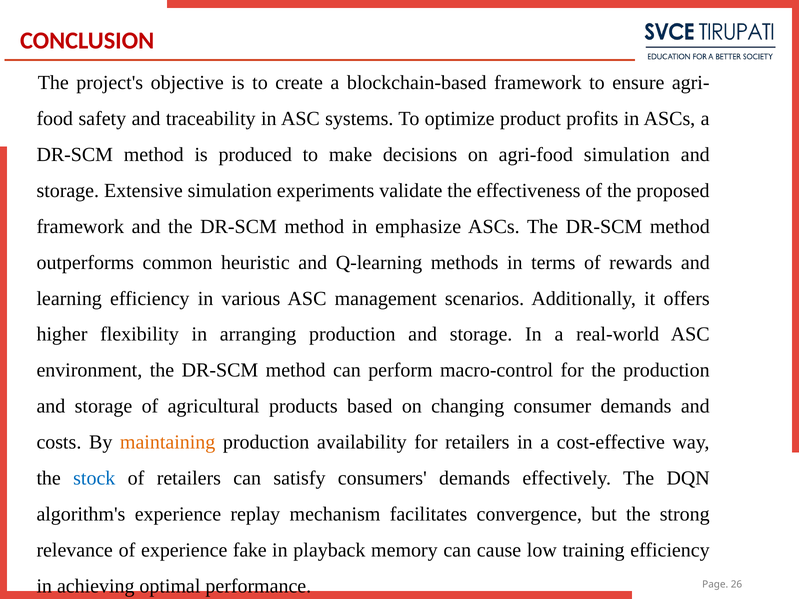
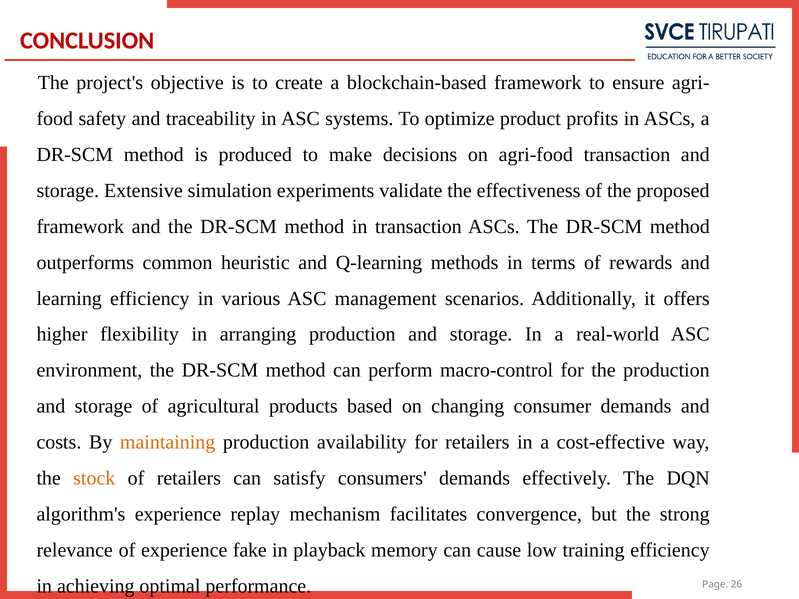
agri-food simulation: simulation -> transaction
in emphasize: emphasize -> transaction
stock colour: blue -> orange
